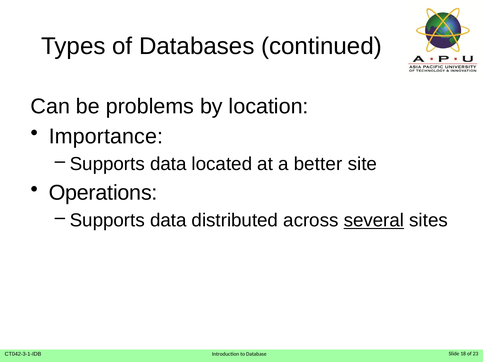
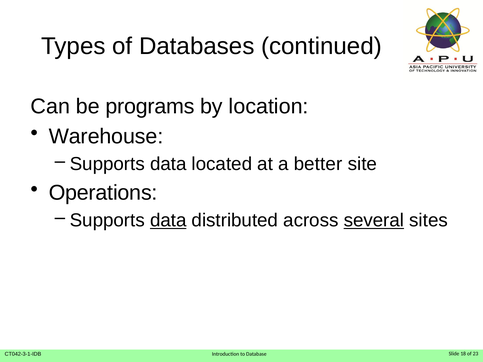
problems: problems -> programs
Importance: Importance -> Warehouse
data at (168, 221) underline: none -> present
